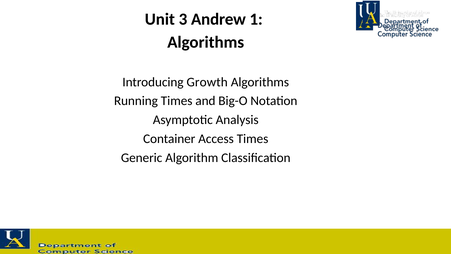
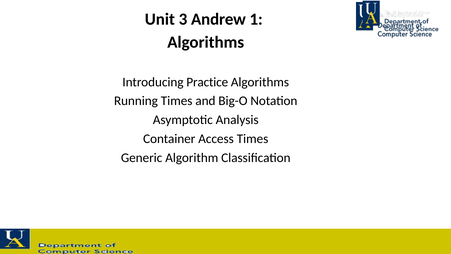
Growth: Growth -> Practice
